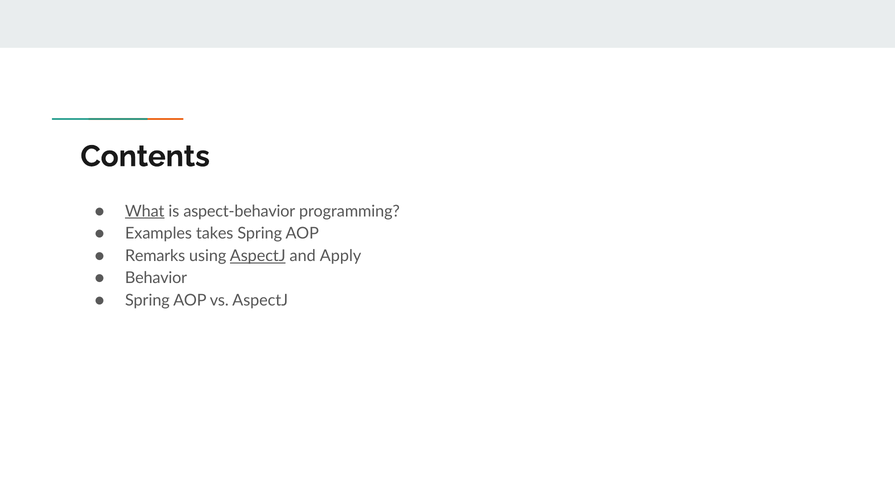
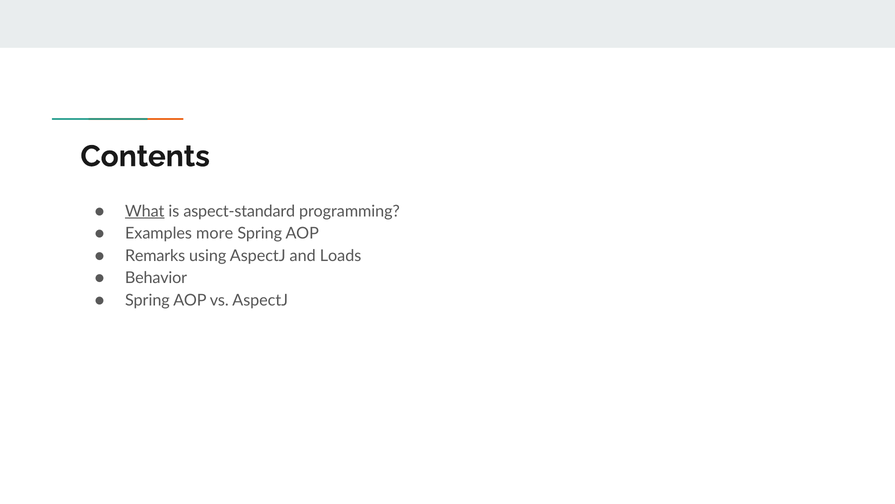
aspect-behavior: aspect-behavior -> aspect-standard
takes: takes -> more
AspectJ at (258, 256) underline: present -> none
Apply: Apply -> Loads
